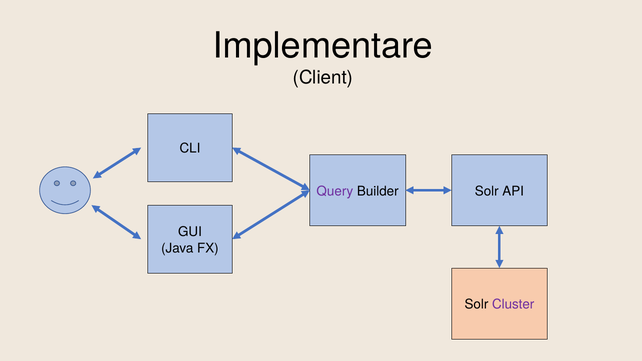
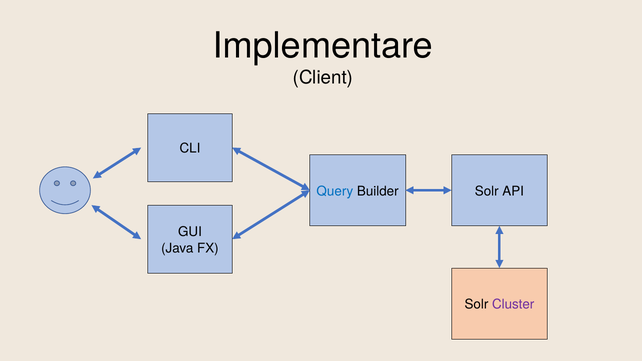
Query colour: purple -> blue
